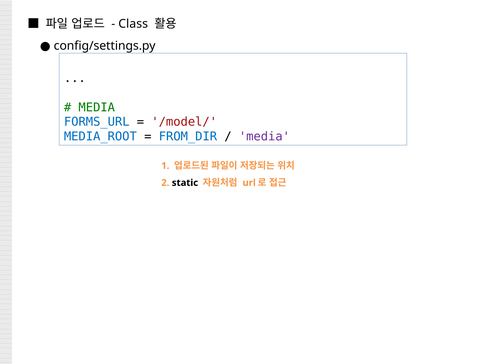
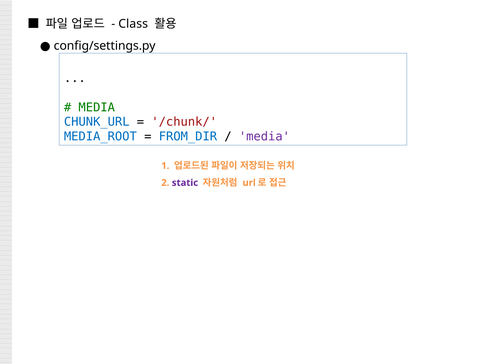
FORMS_URL: FORMS_URL -> CHUNK_URL
/model/: /model/ -> /chunk/
static colour: black -> purple
